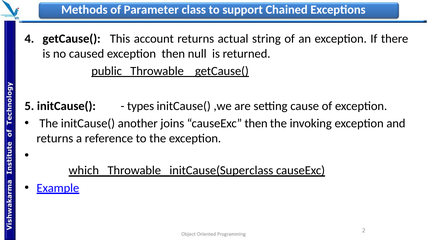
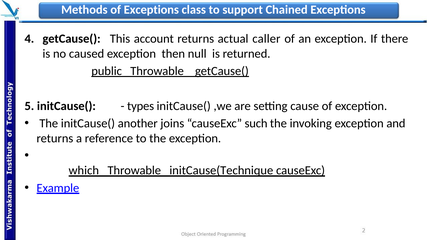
of Parameter: Parameter -> Exceptions
string: string -> caller
causeExc then: then -> such
initCause(Superclass: initCause(Superclass -> initCause(Technique
